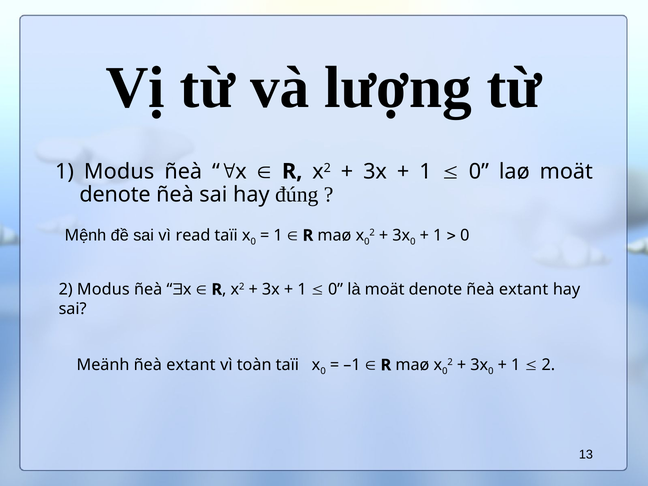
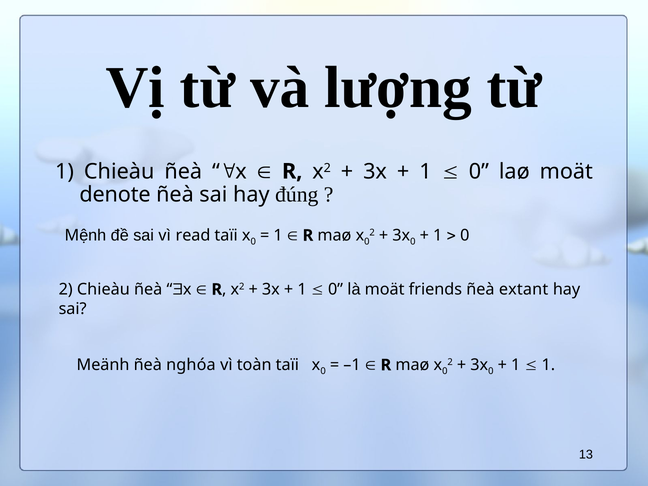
1 Modus: Modus -> Chieàu
2 Modus: Modus -> Chieàu
denote at (435, 289): denote -> friends
2 at (548, 365): 2 -> 1
Meänh ñeà extant: extant -> nghóa
